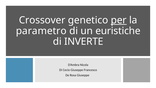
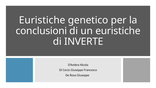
Crossover at (42, 20): Crossover -> Euristiche
per underline: present -> none
parametro: parametro -> conclusioni
